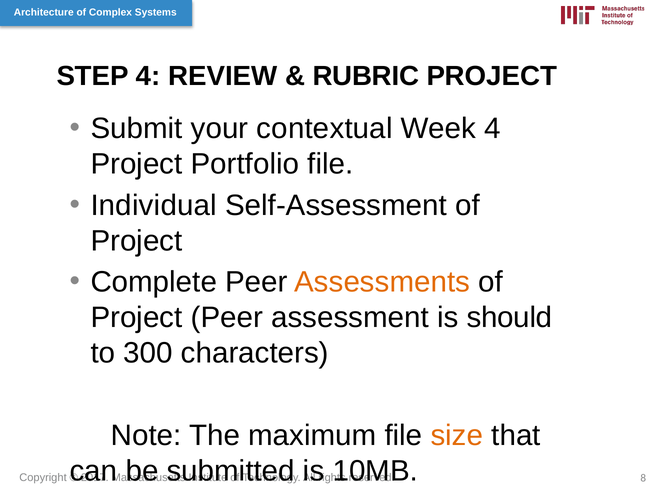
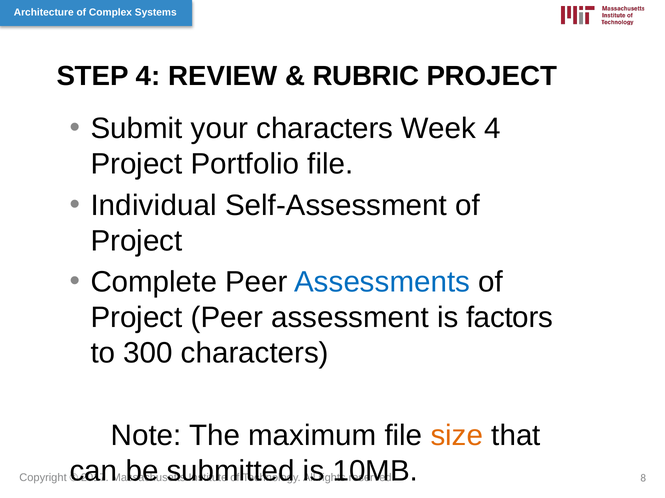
your contextual: contextual -> characters
Assessments colour: orange -> blue
should: should -> factors
